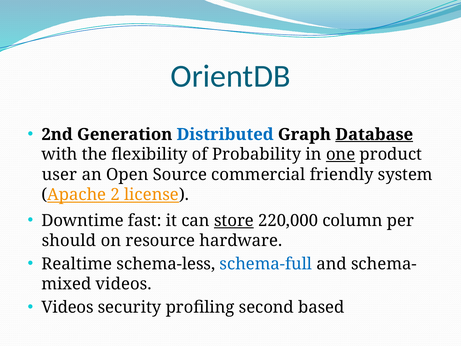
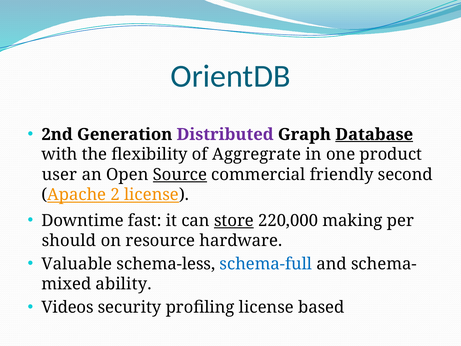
Distributed colour: blue -> purple
Probability: Probability -> Aggregrate
one underline: present -> none
Source underline: none -> present
system: system -> second
column: column -> making
Realtime: Realtime -> Valuable
videos at (124, 284): videos -> ability
profiling second: second -> license
